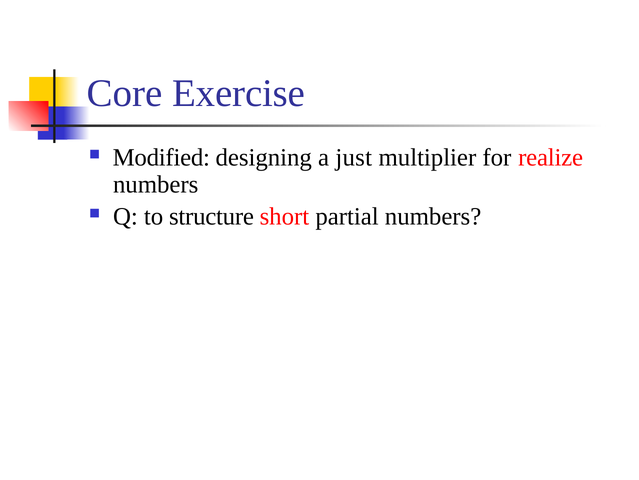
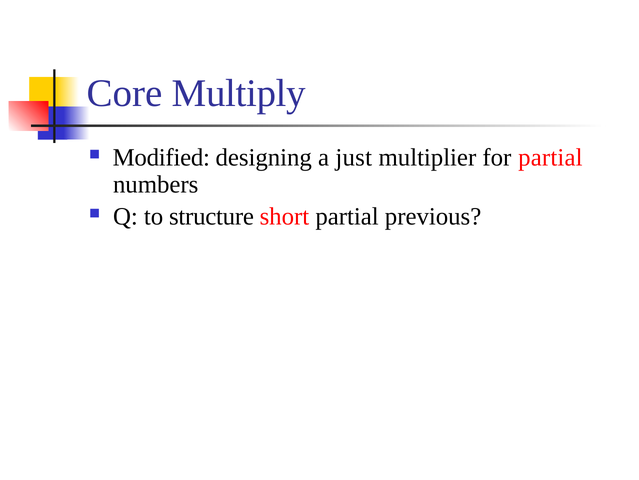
Exercise: Exercise -> Multiply
for realize: realize -> partial
partial numbers: numbers -> previous
